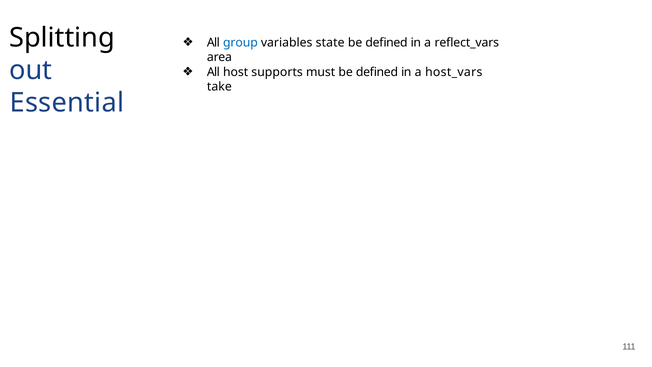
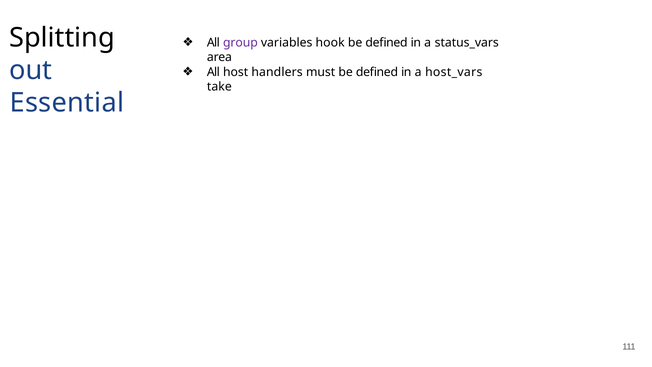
group colour: blue -> purple
state: state -> hook
reflect_vars: reflect_vars -> status_vars
supports: supports -> handlers
